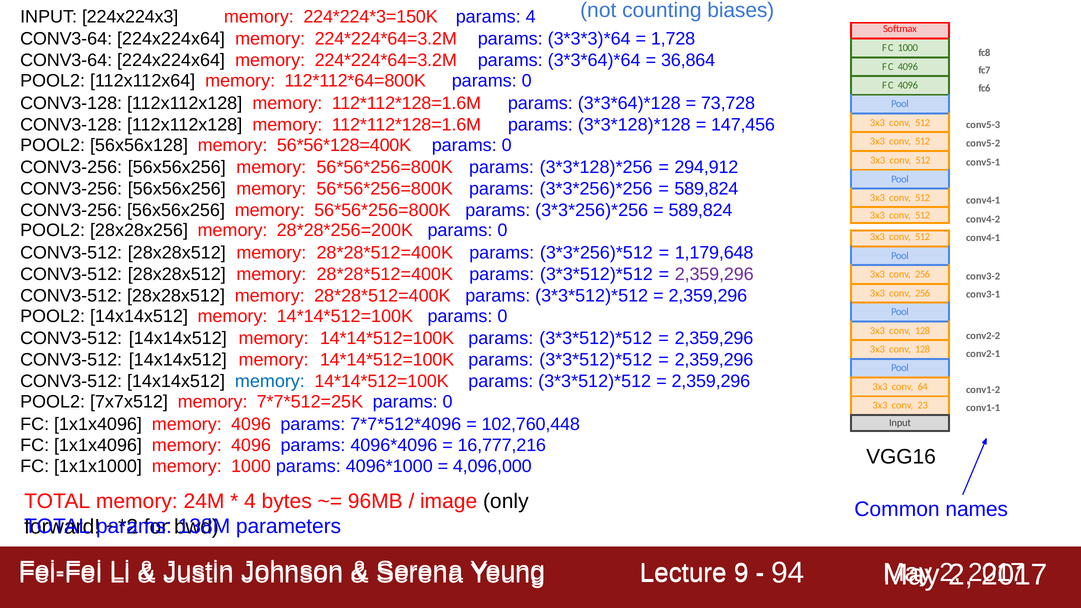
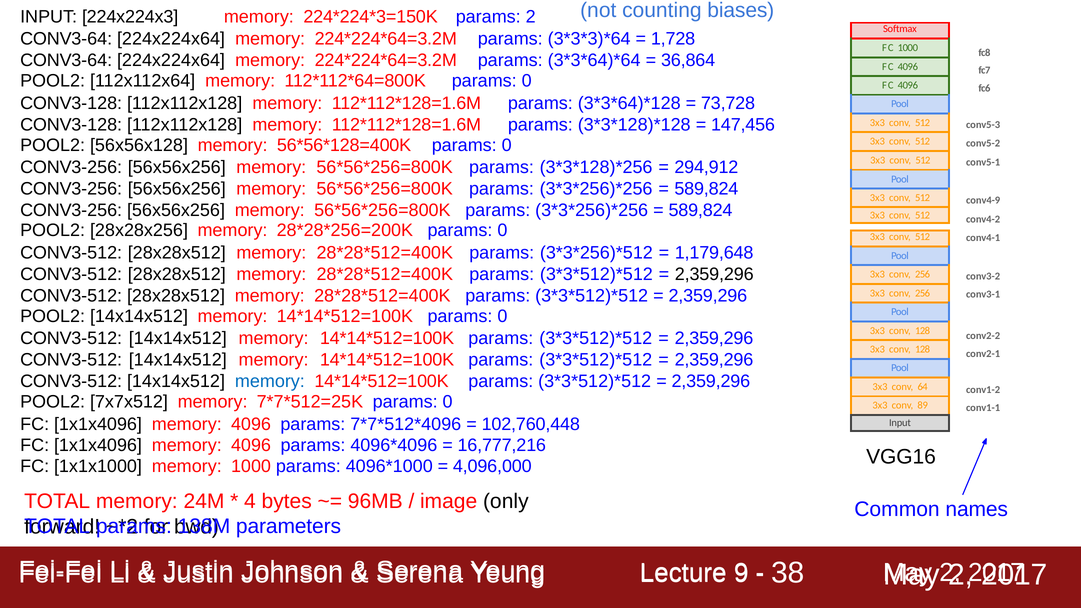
params 4: 4 -> 2
conv4-1 at (983, 200): conv4-1 -> conv4-9
2,359,296 at (714, 274) colour: purple -> black
23: 23 -> 89
94: 94 -> 38
